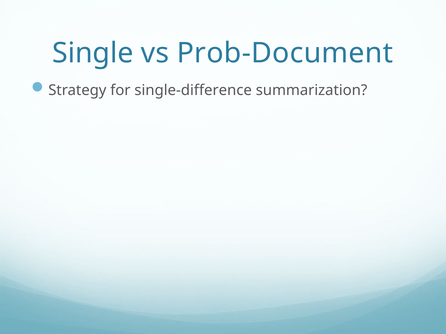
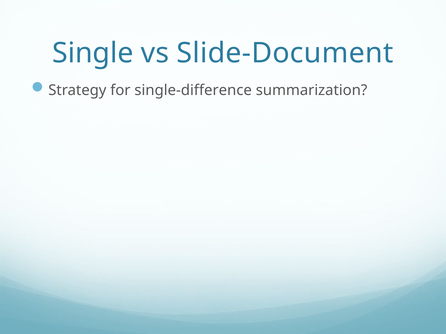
Prob-Document: Prob-Document -> Slide-Document
